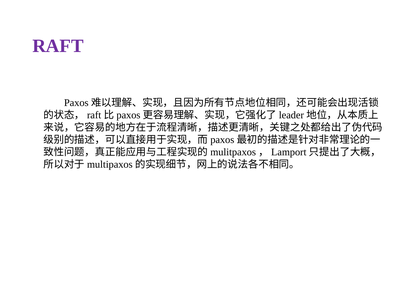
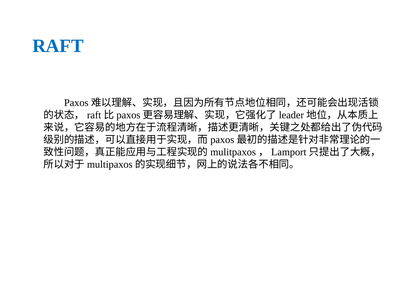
RAFT colour: purple -> blue
